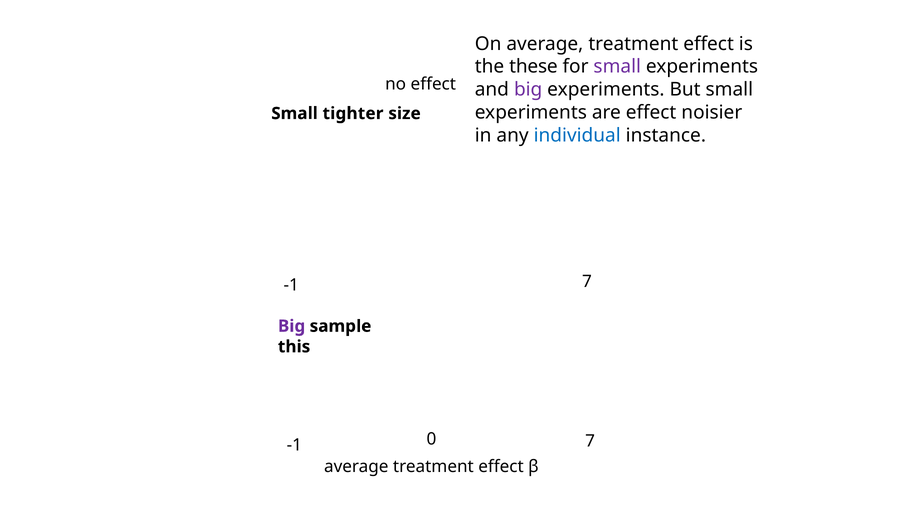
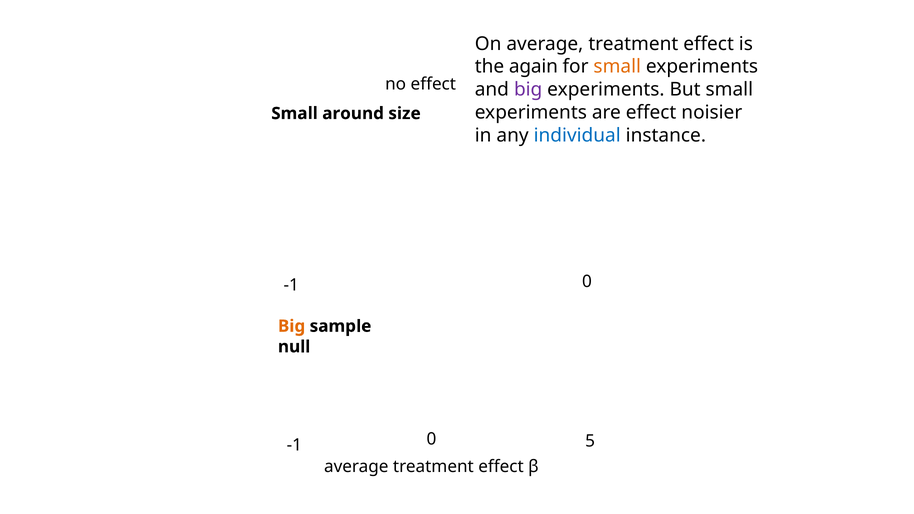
these: these -> again
small at (617, 67) colour: purple -> orange
tighter: tighter -> around
7 at (587, 282): 7 -> 0
Big at (292, 326) colour: purple -> orange
this: this -> null
0 7: 7 -> 5
